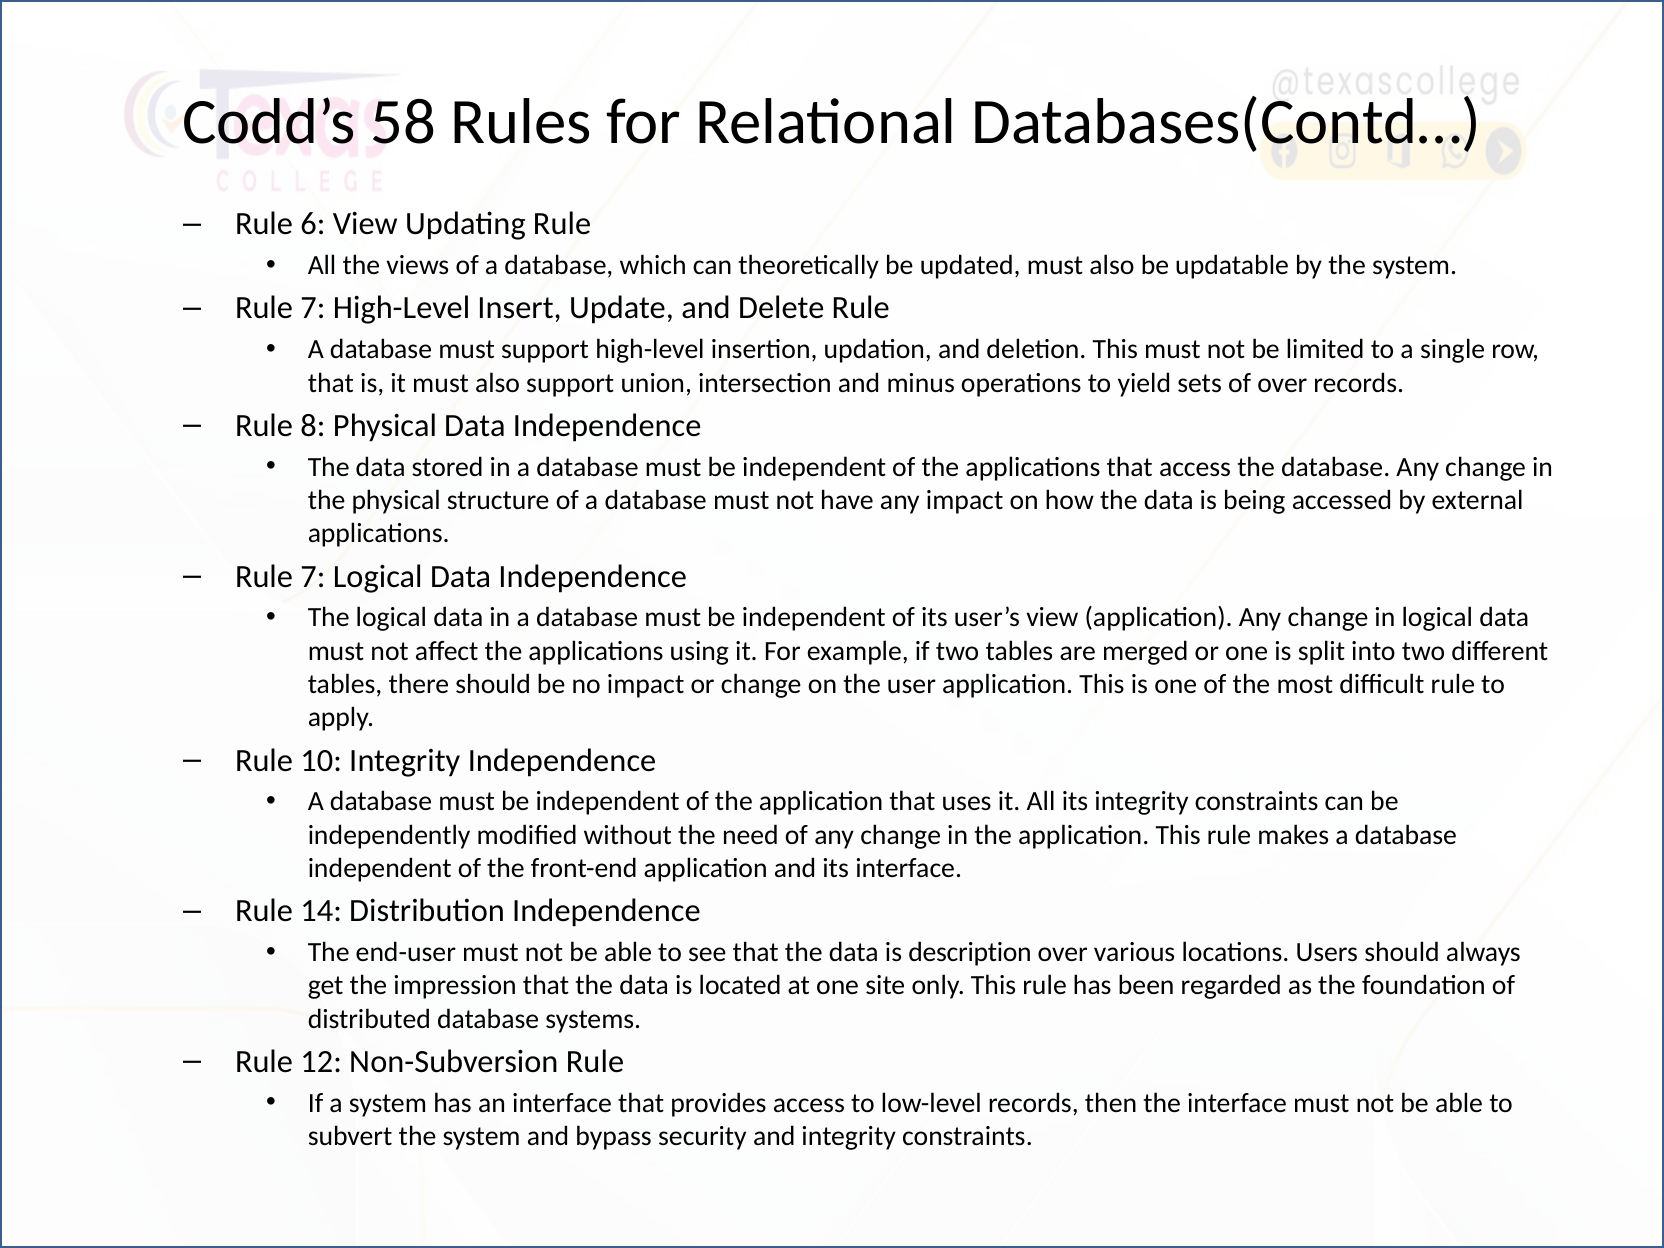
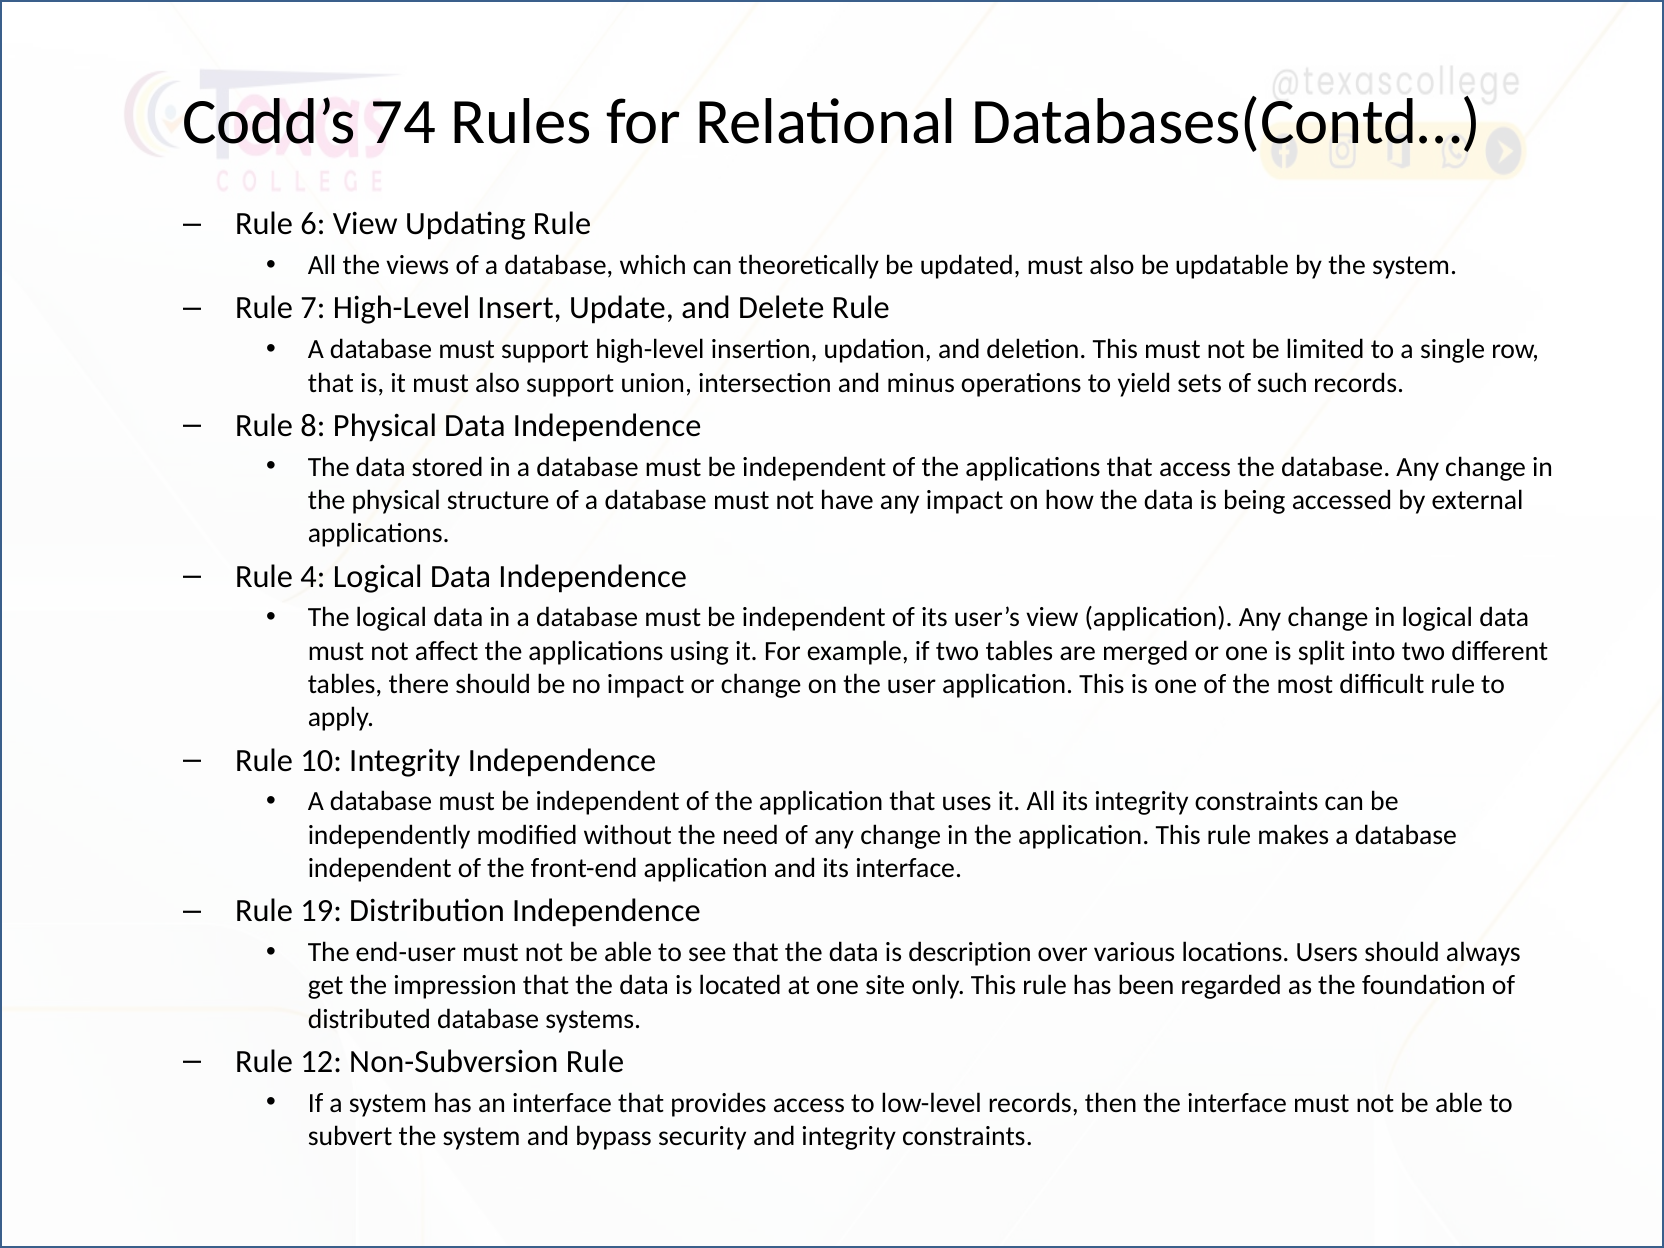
58: 58 -> 74
of over: over -> such
7 at (313, 577): 7 -> 4
14: 14 -> 19
